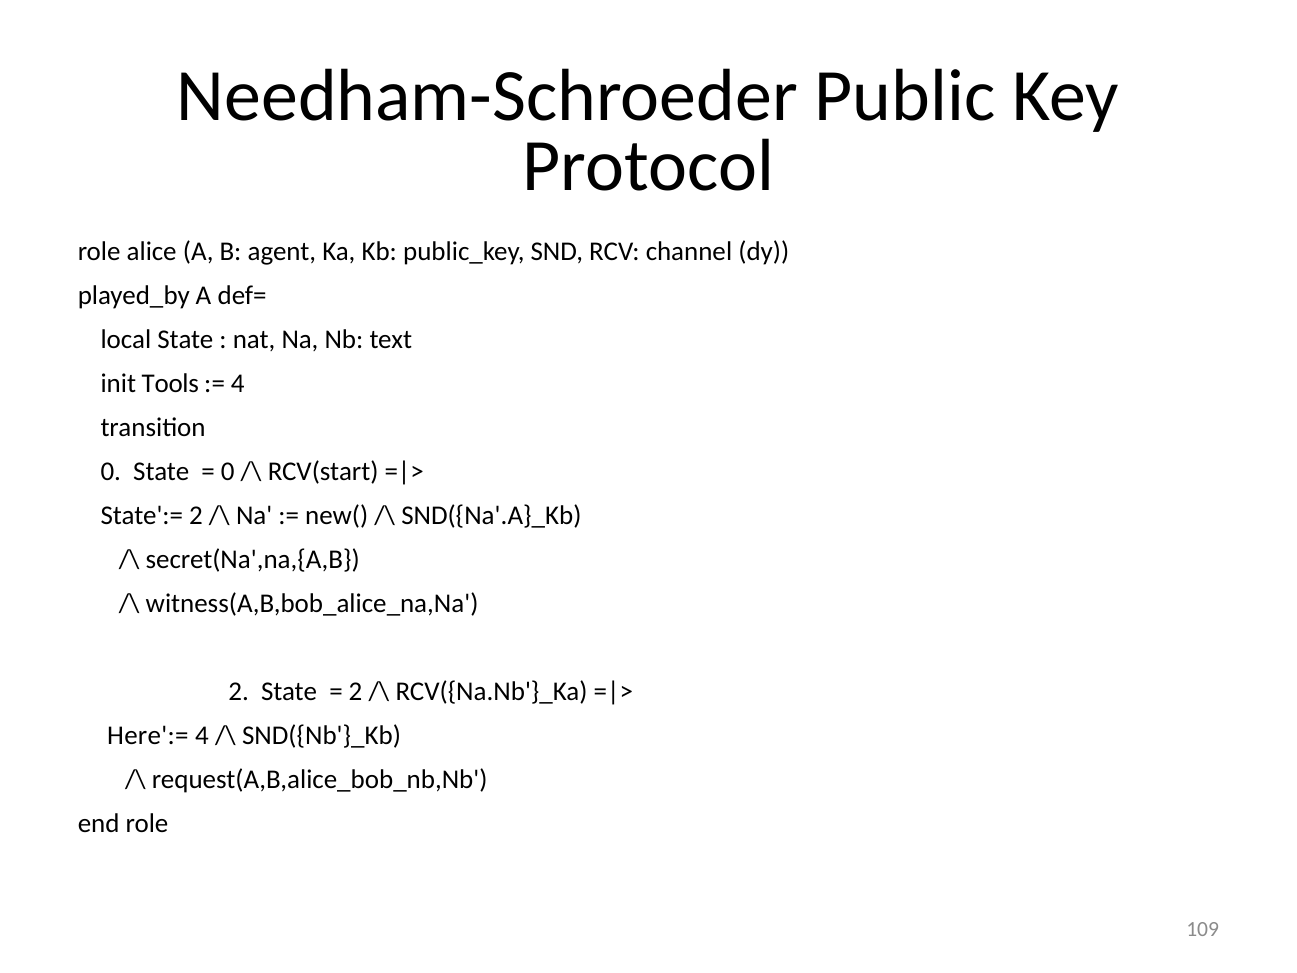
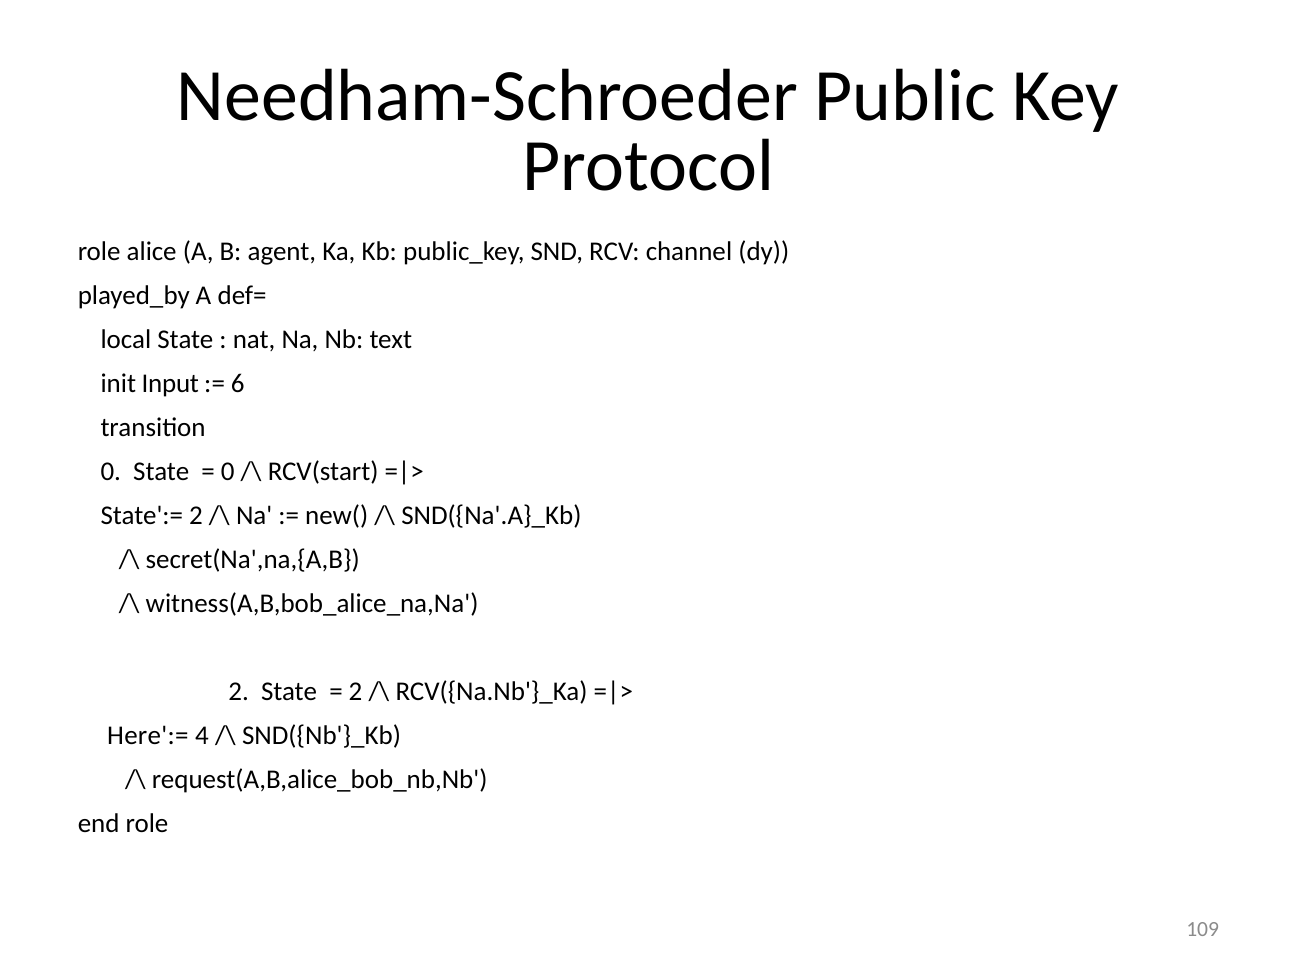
Tools: Tools -> Input
4 at (238, 383): 4 -> 6
